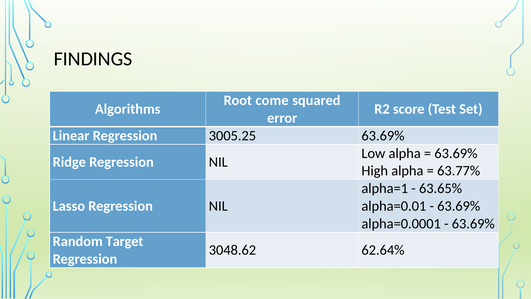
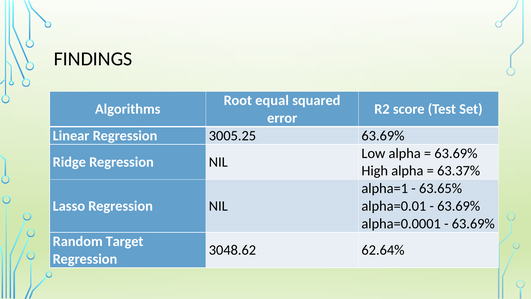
come: come -> equal
63.77%: 63.77% -> 63.37%
